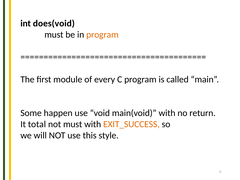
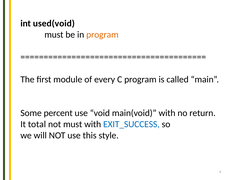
does(void: does(void -> used(void
happen: happen -> percent
EXIT_SUCCESS colour: orange -> blue
